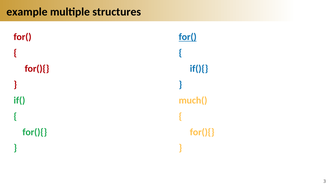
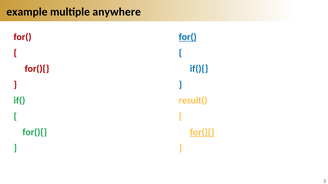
structures: structures -> anywhere
much(: much( -> result(
for(){ at (202, 132) underline: none -> present
